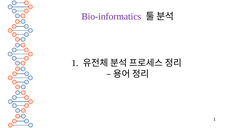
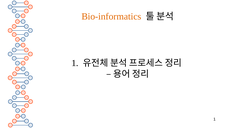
Bio-informatics colour: purple -> orange
